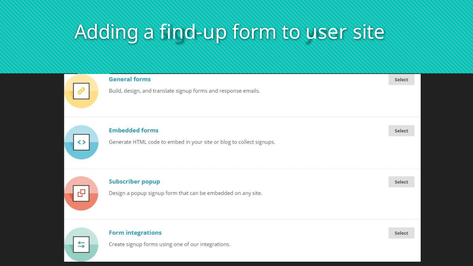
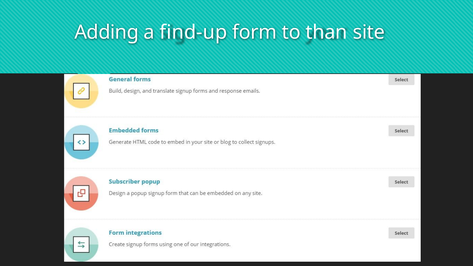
user: user -> than
